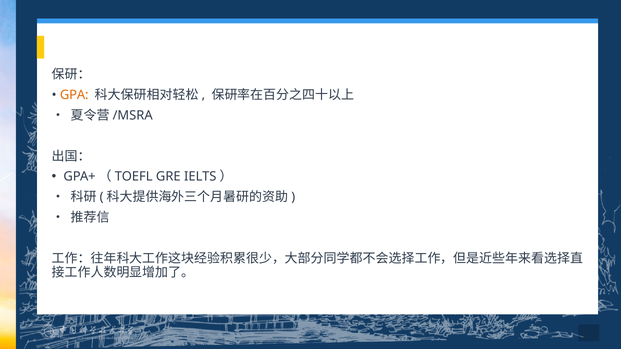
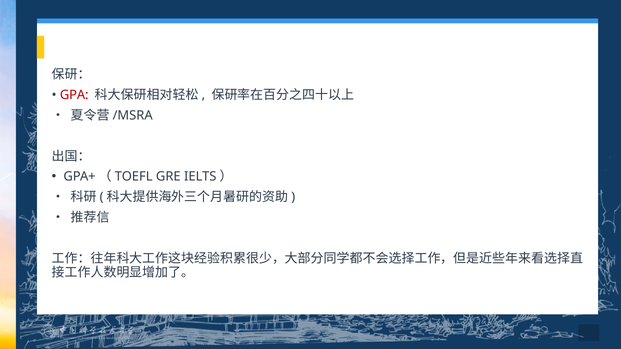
GPA colour: orange -> red
